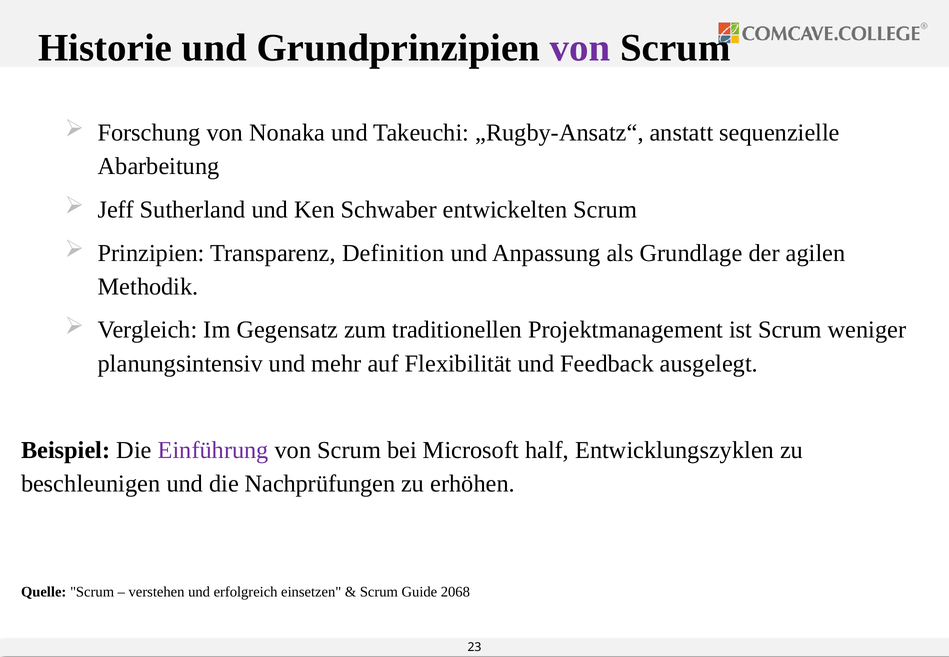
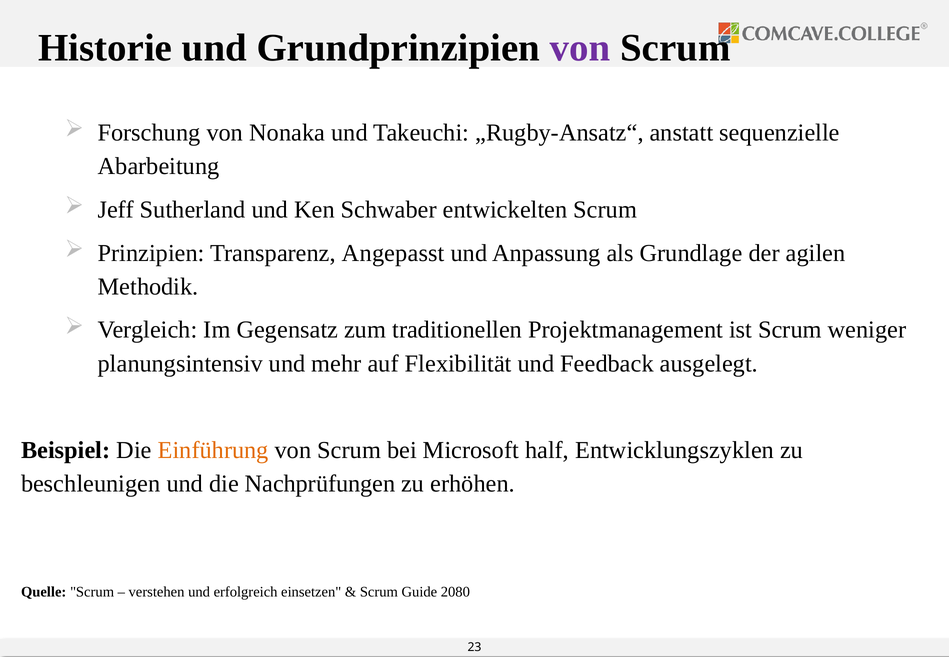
Definition: Definition -> Angepasst
Einführung colour: purple -> orange
2068: 2068 -> 2080
